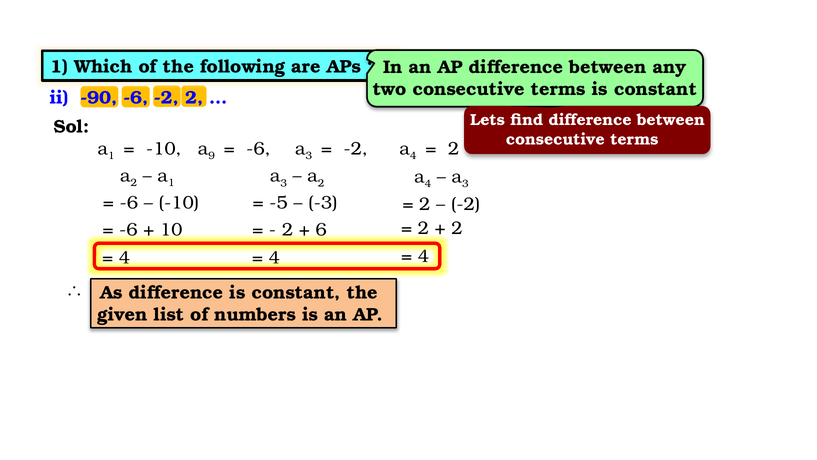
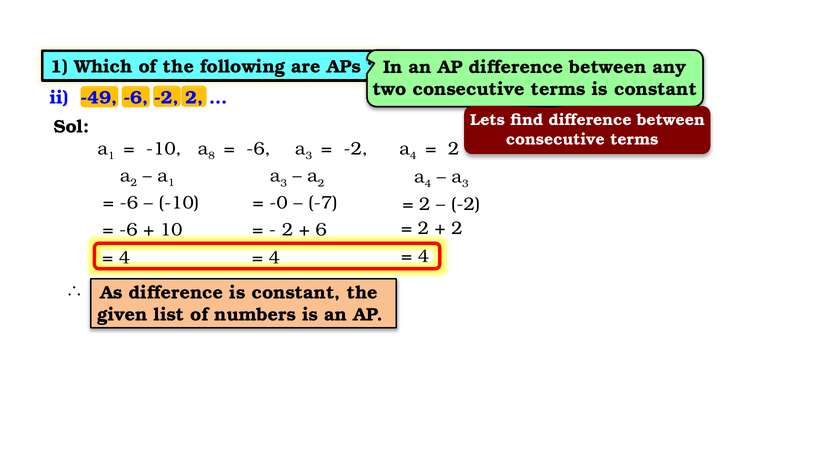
-90: -90 -> -49
9: 9 -> 8
-5: -5 -> -0
-3: -3 -> -7
